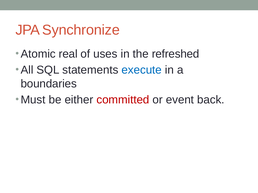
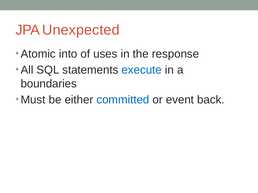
Synchronize: Synchronize -> Unexpected
real: real -> into
refreshed: refreshed -> response
committed colour: red -> blue
